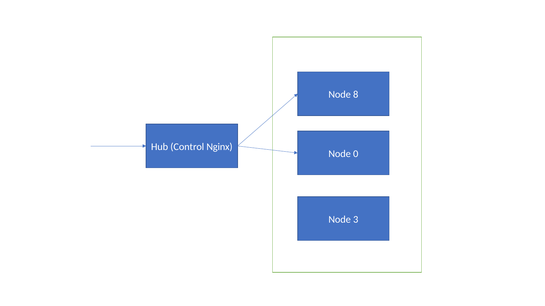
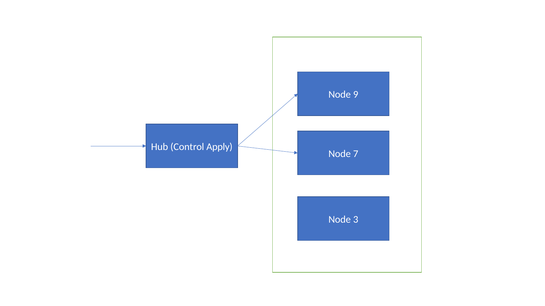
8: 8 -> 9
Nginx: Nginx -> Apply
0: 0 -> 7
